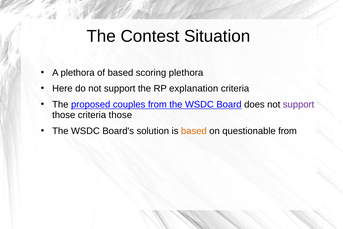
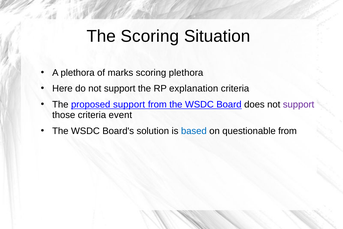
The Contest: Contest -> Scoring
of based: based -> marks
proposed couples: couples -> support
criteria those: those -> event
based at (194, 131) colour: orange -> blue
